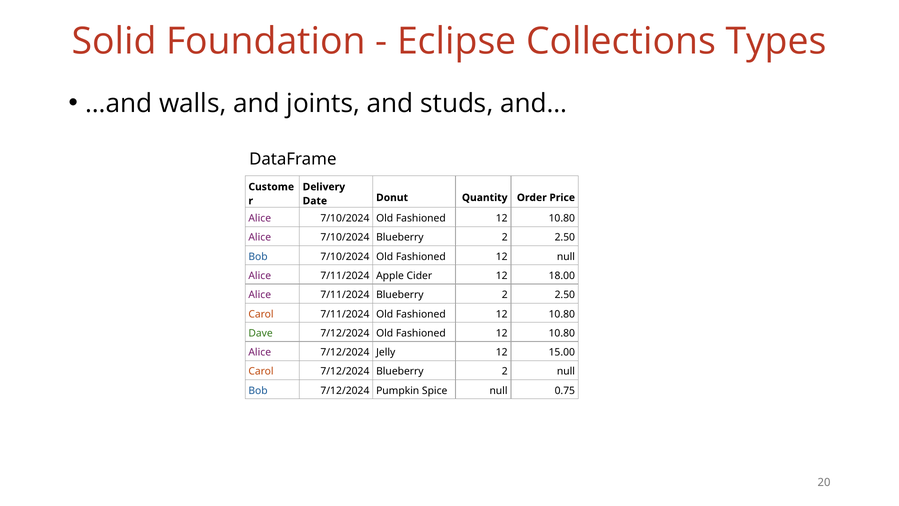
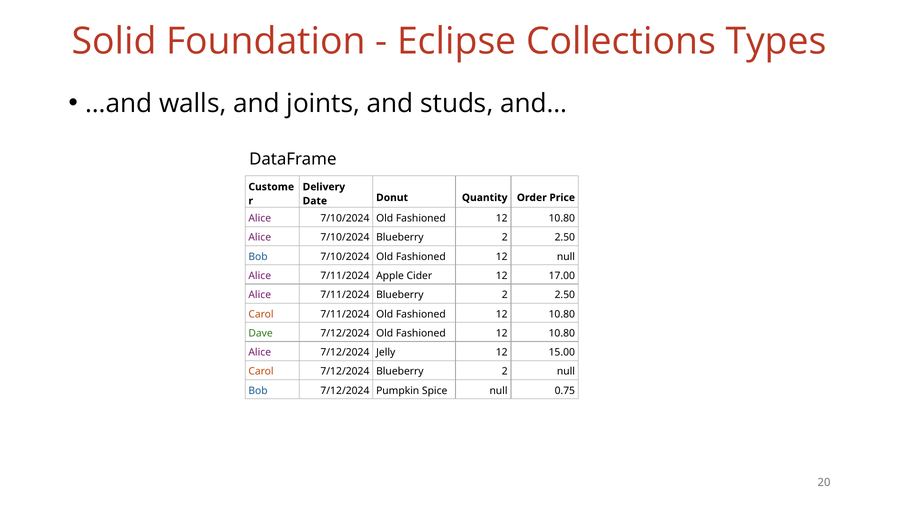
18.00: 18.00 -> 17.00
